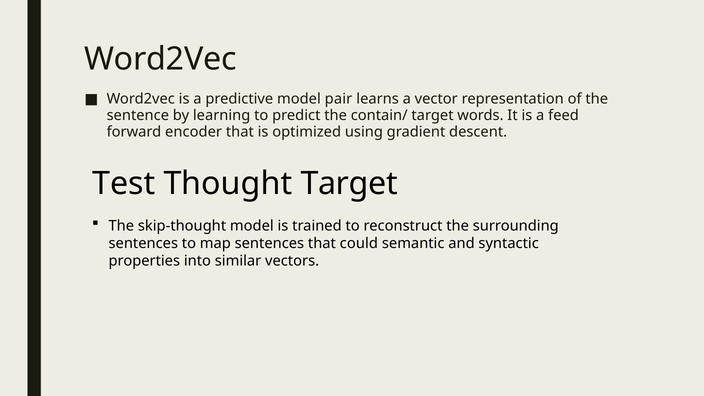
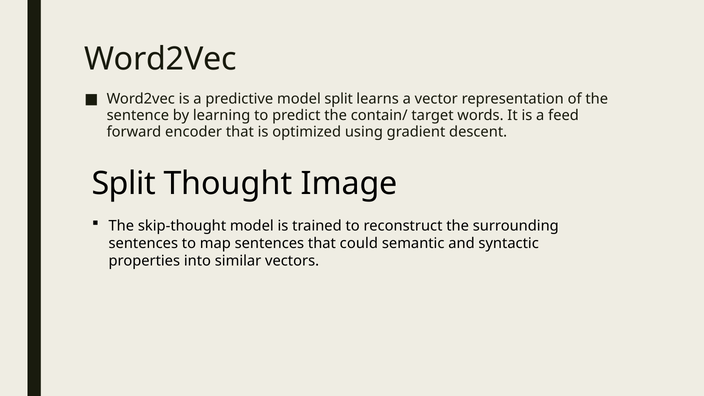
model pair: pair -> split
Test at (124, 184): Test -> Split
Thought Target: Target -> Image
